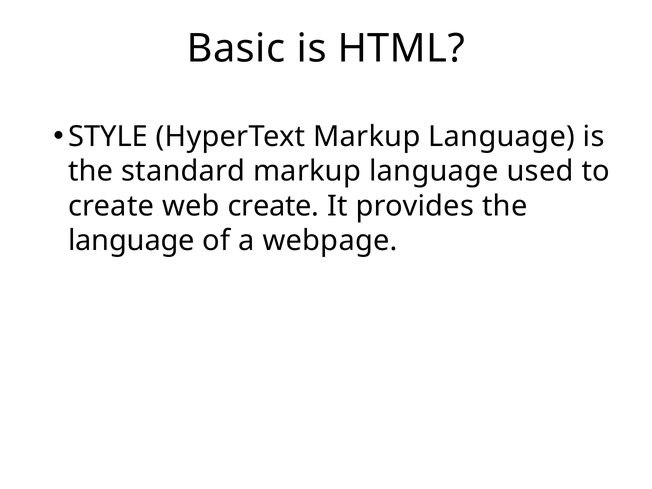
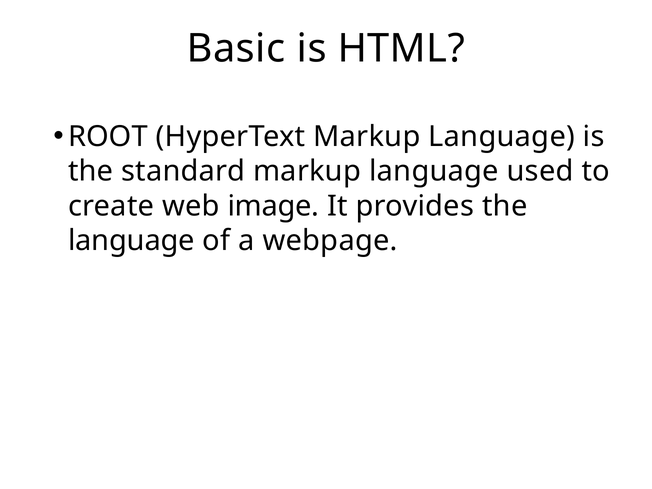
STYLE: STYLE -> ROOT
web create: create -> image
